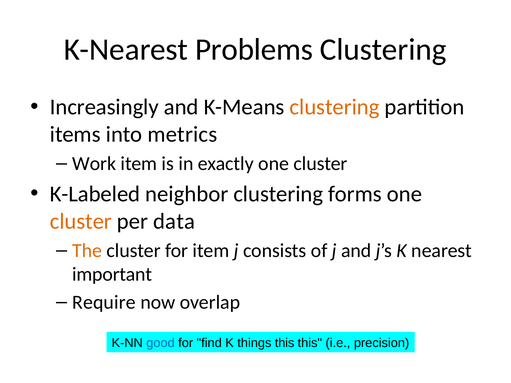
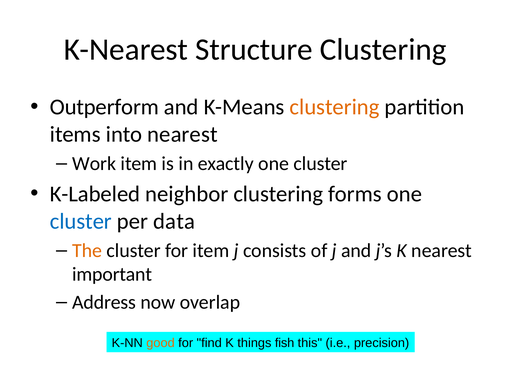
Problems: Problems -> Structure
Increasingly: Increasingly -> Outperform
into metrics: metrics -> nearest
cluster at (81, 221) colour: orange -> blue
Require: Require -> Address
good colour: blue -> orange
things this: this -> fish
